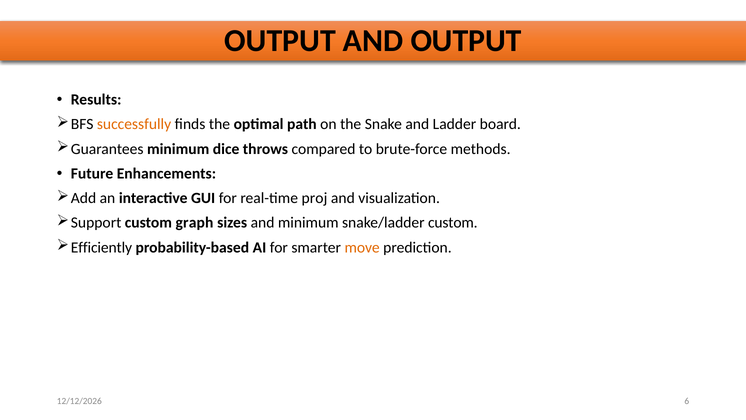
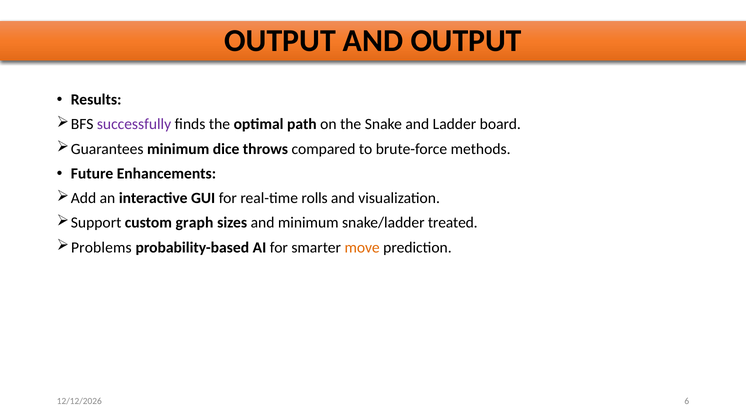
successfully colour: orange -> purple
proj: proj -> rolls
snake/ladder custom: custom -> treated
Efficiently: Efficiently -> Problems
